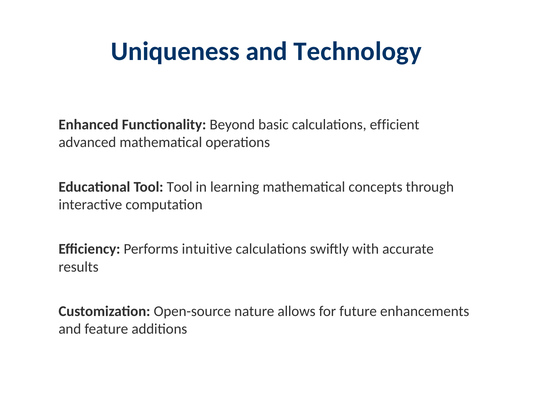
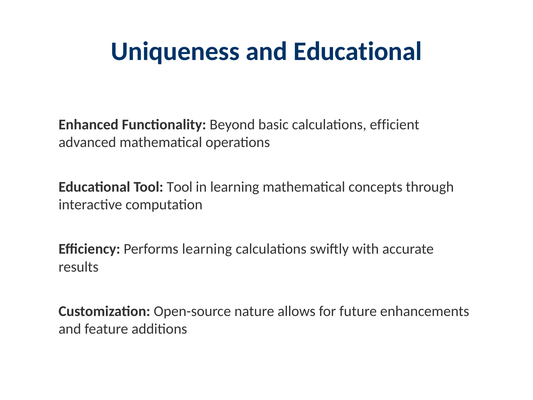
and Technology: Technology -> Educational
Performs intuitive: intuitive -> learning
